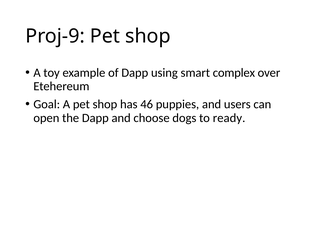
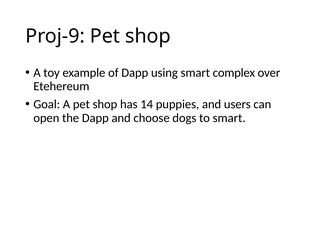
46: 46 -> 14
to ready: ready -> smart
